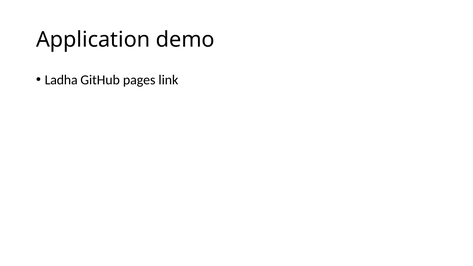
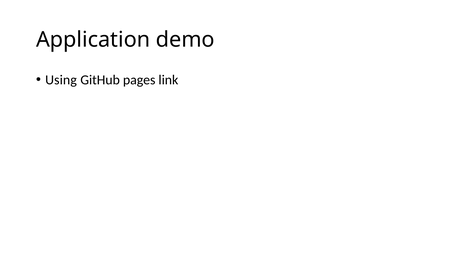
Ladha: Ladha -> Using
